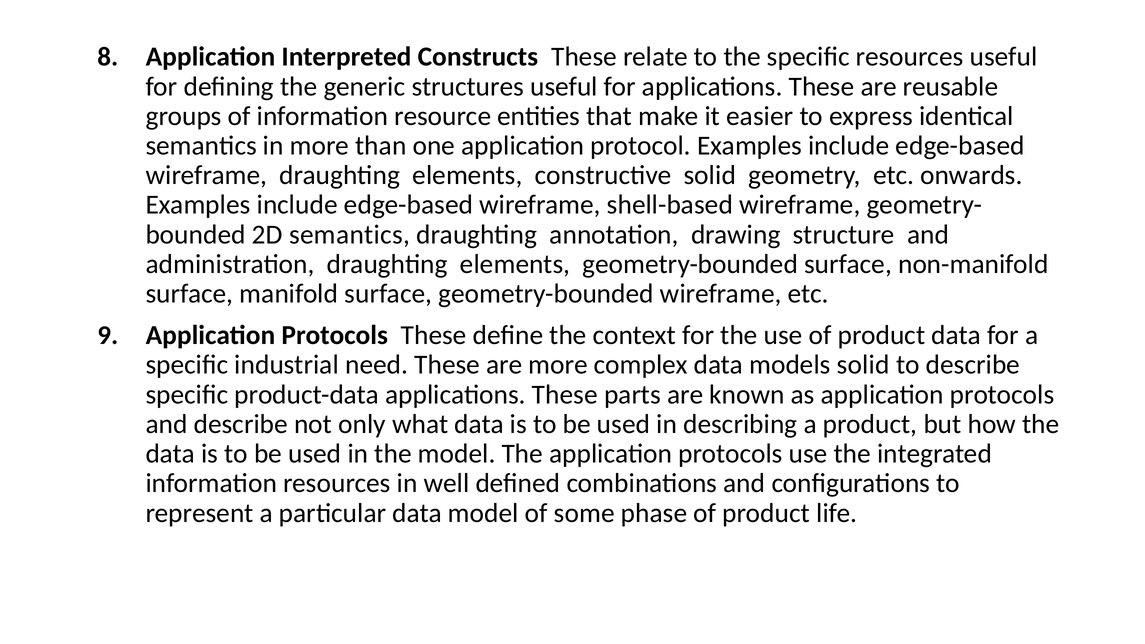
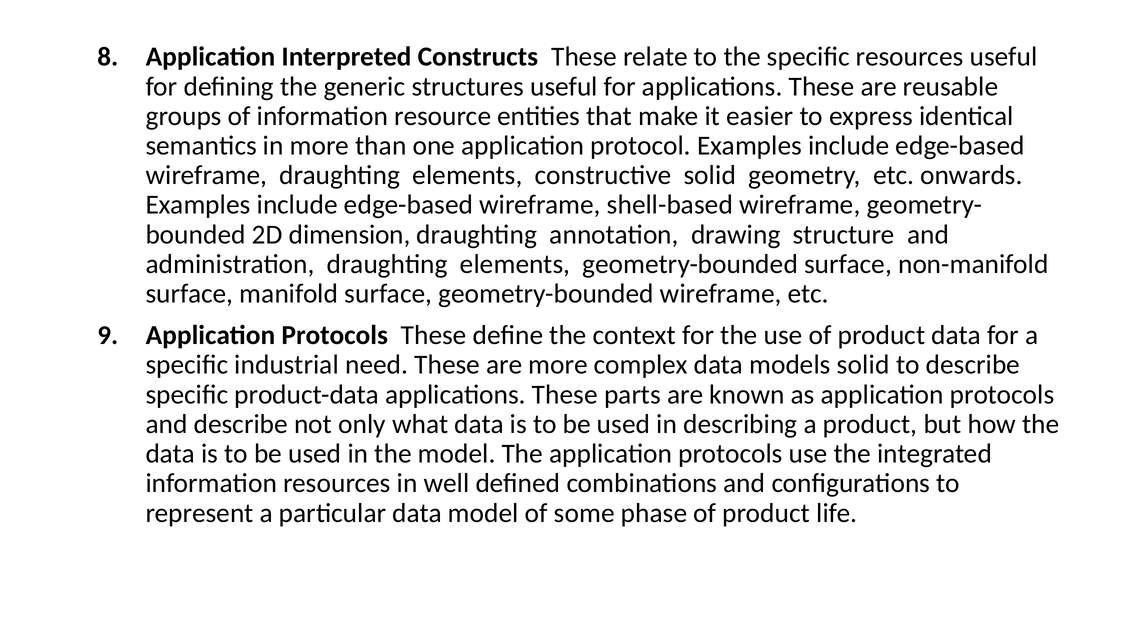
2D semantics: semantics -> dimension
